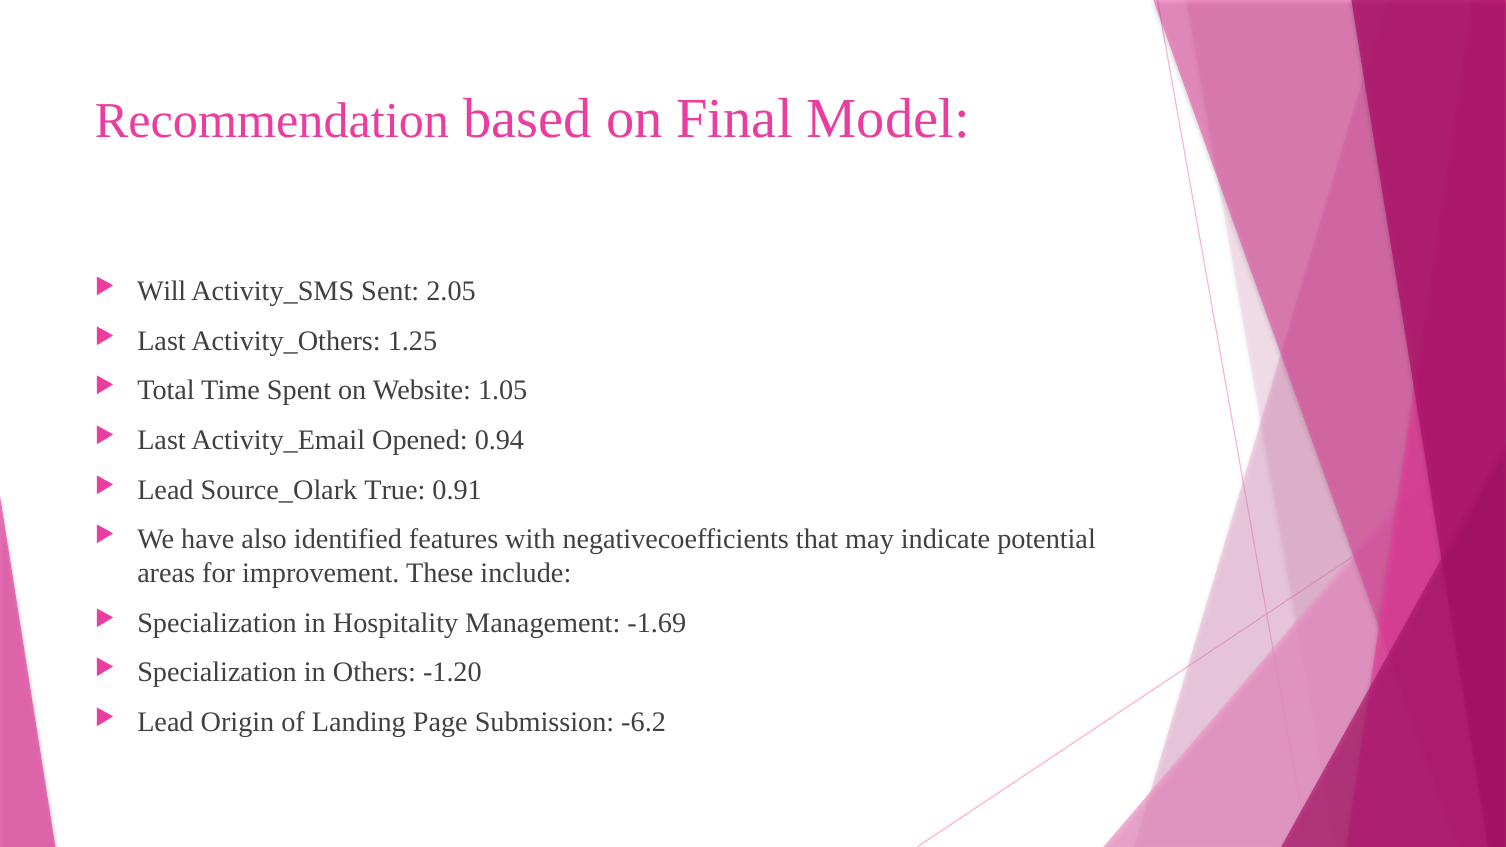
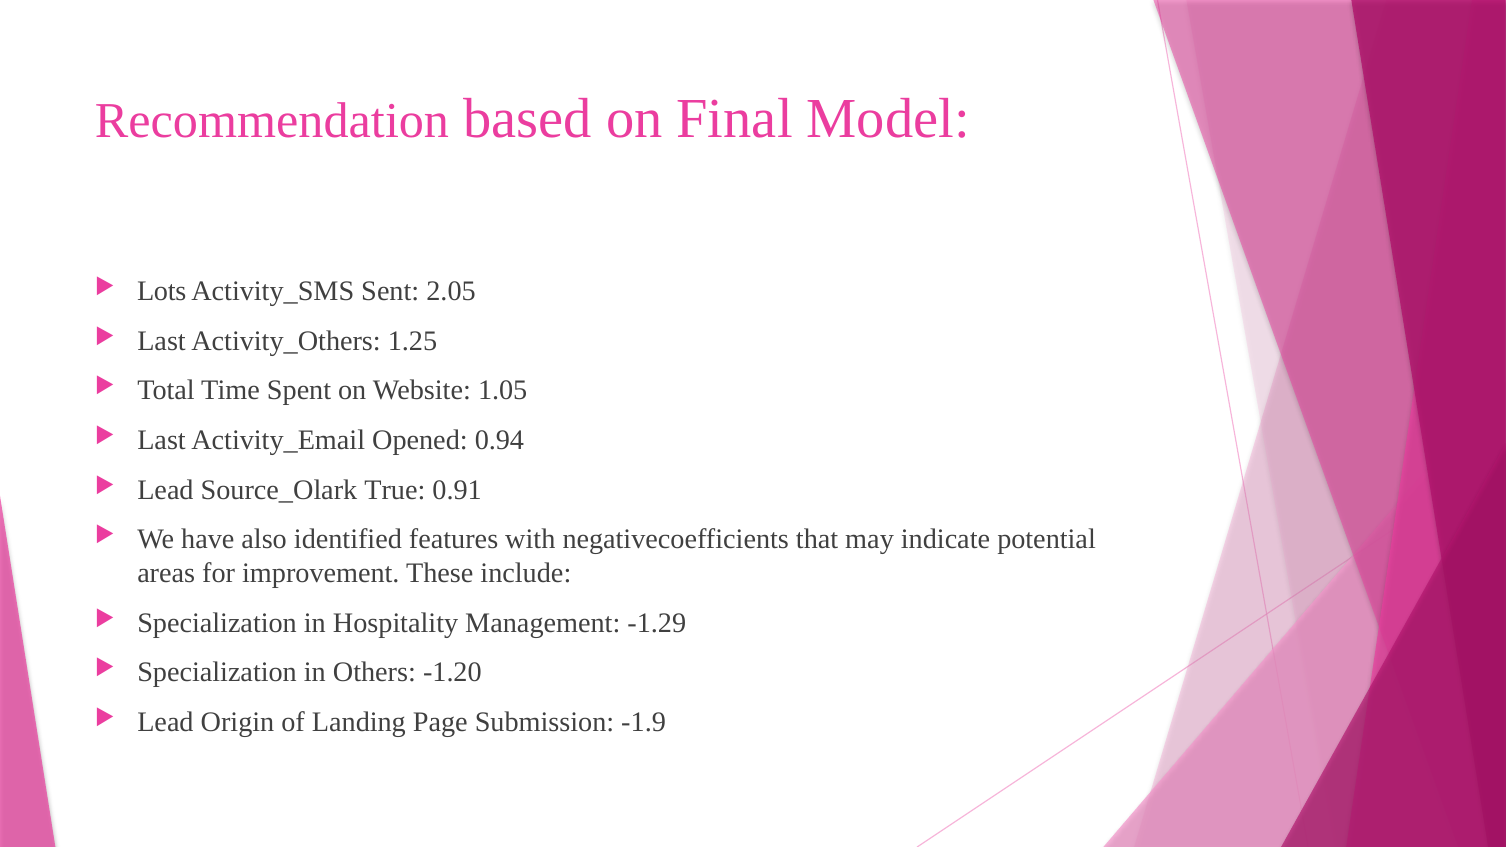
Will: Will -> Lots
-1.69: -1.69 -> -1.29
-6.2: -6.2 -> -1.9
